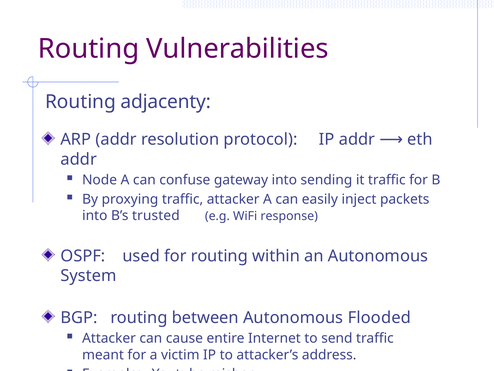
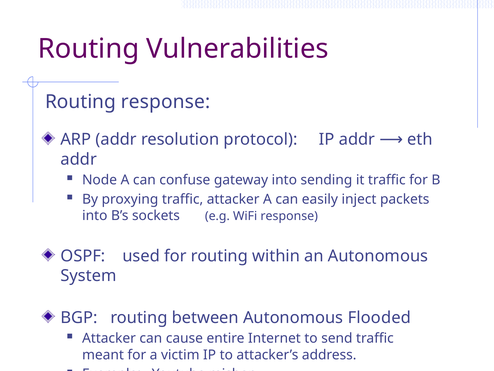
Routing adjacenty: adjacenty -> response
trusted: trusted -> sockets
